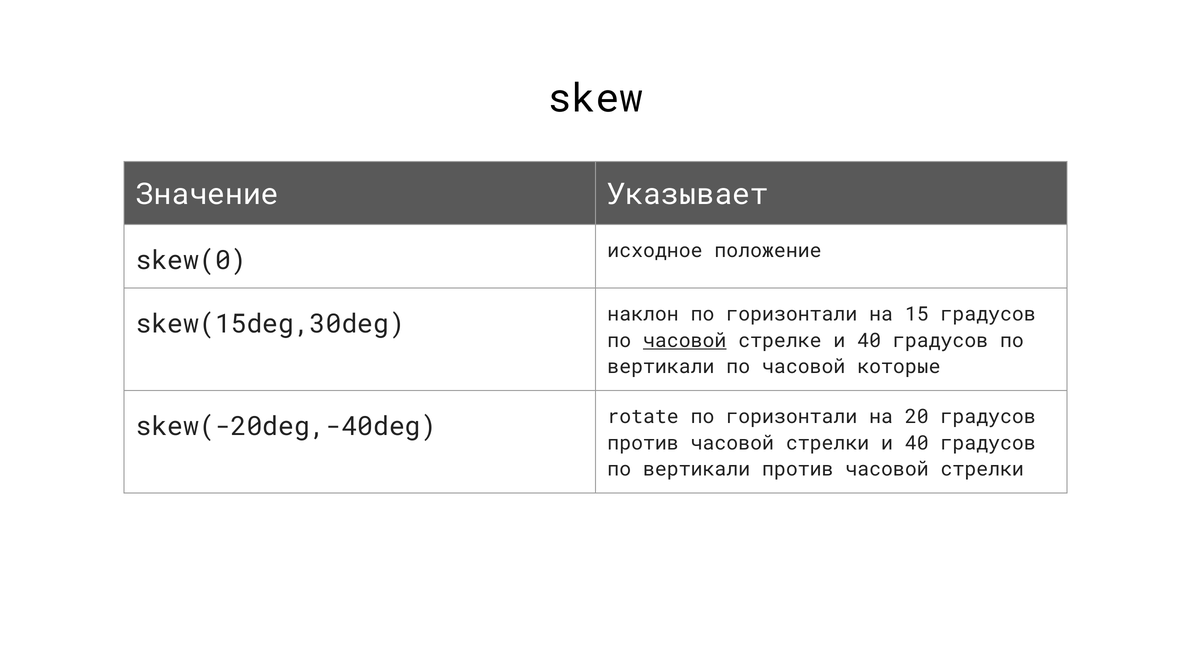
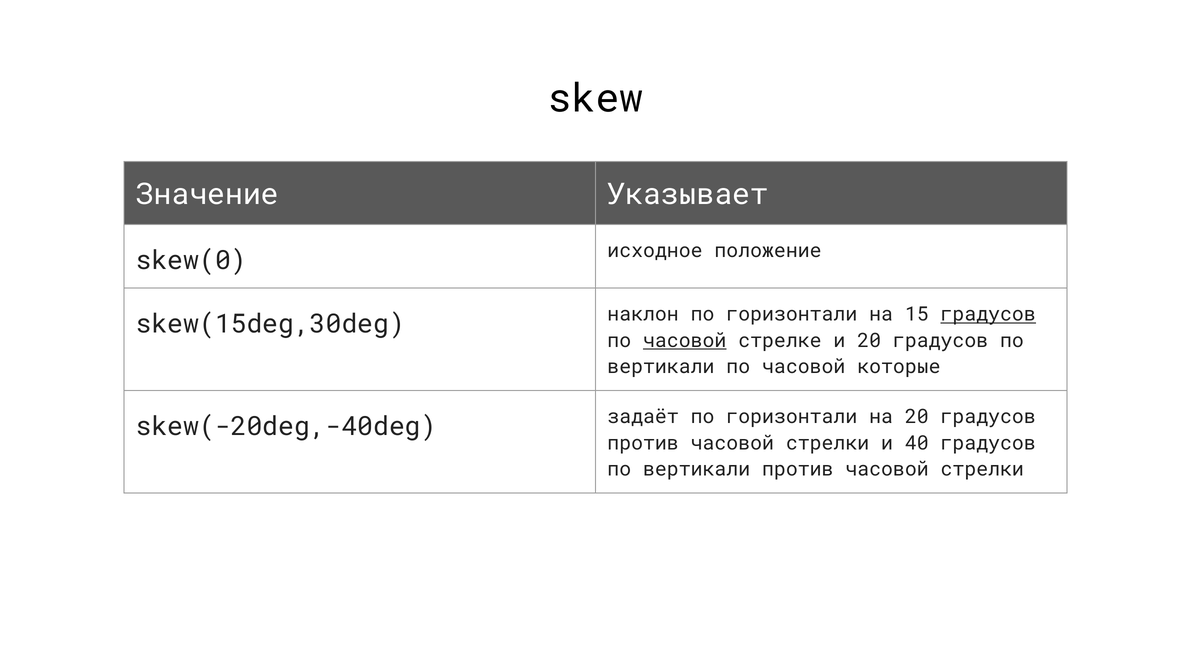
градусов at (988, 314) underline: none -> present
стрелке и 40: 40 -> 20
rotate: rotate -> задаёт
